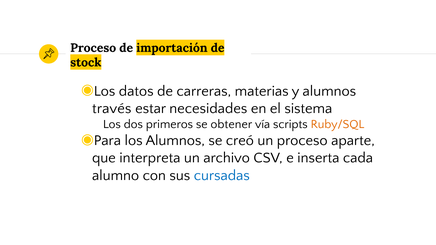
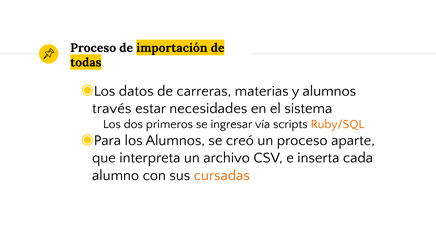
stock: stock -> todas
obtener: obtener -> ingresar
cursadas colour: blue -> orange
